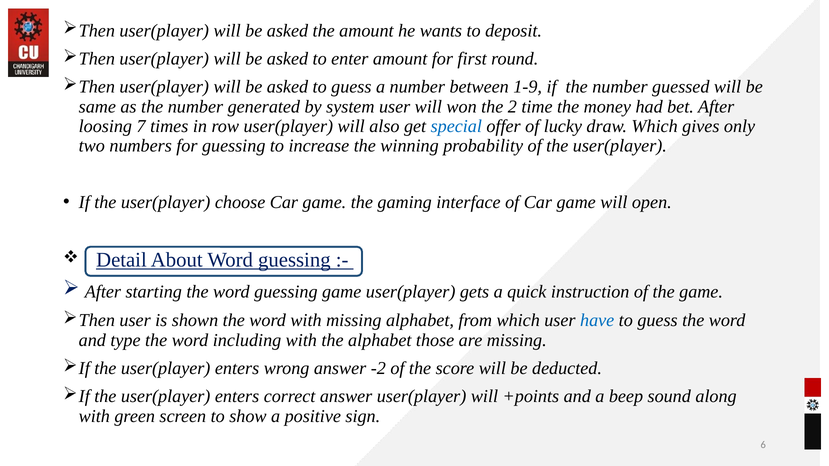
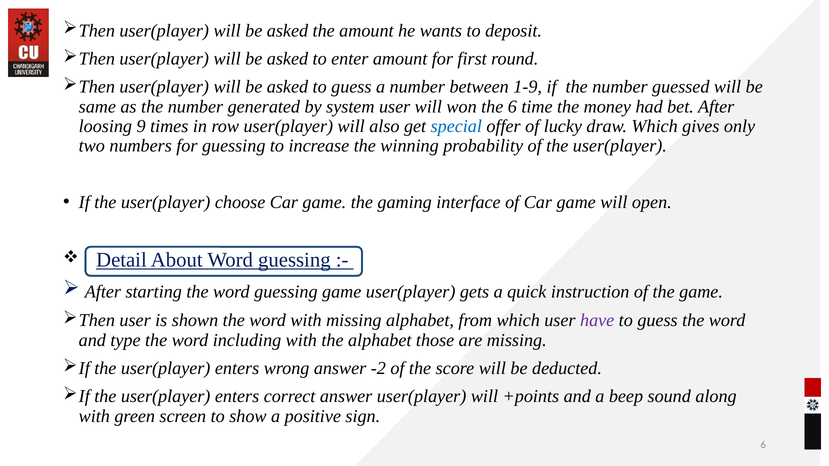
the 2: 2 -> 6
7: 7 -> 9
have colour: blue -> purple
